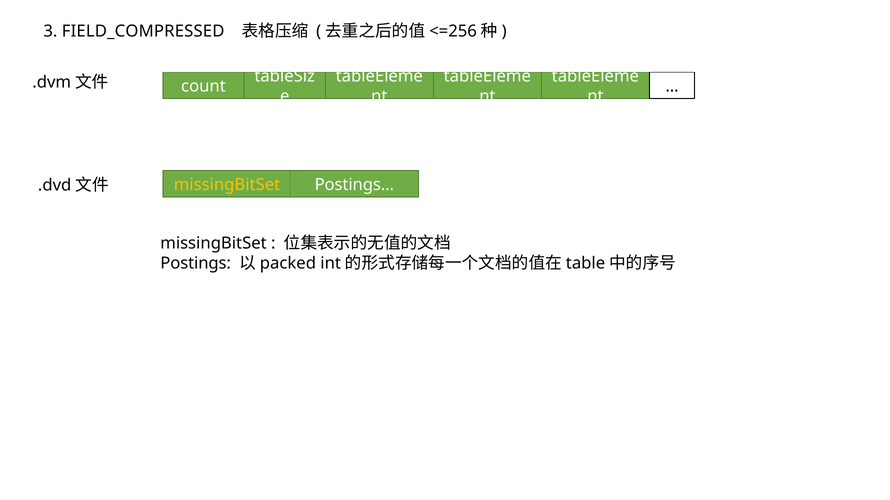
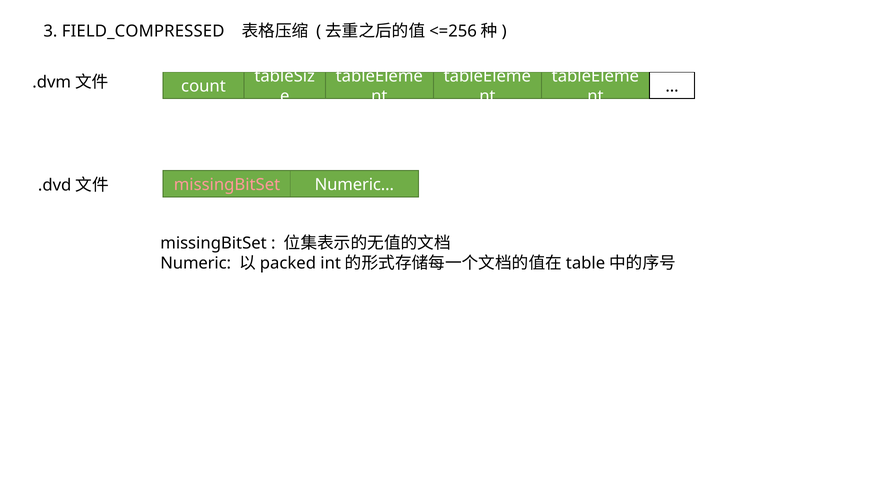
Postings…: Postings… -> Numeric…
missingBitSet at (227, 185) colour: yellow -> pink
Postings: Postings -> Numeric
